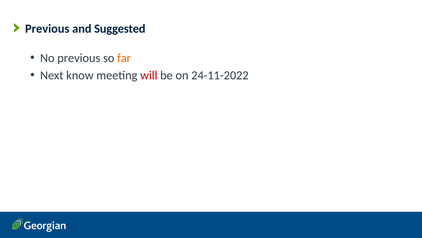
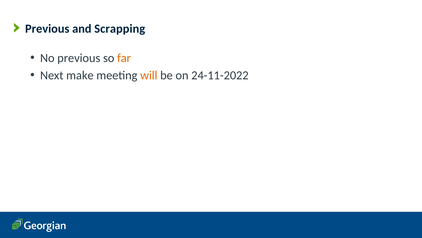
Suggested: Suggested -> Scrapping
know: know -> make
will colour: red -> orange
